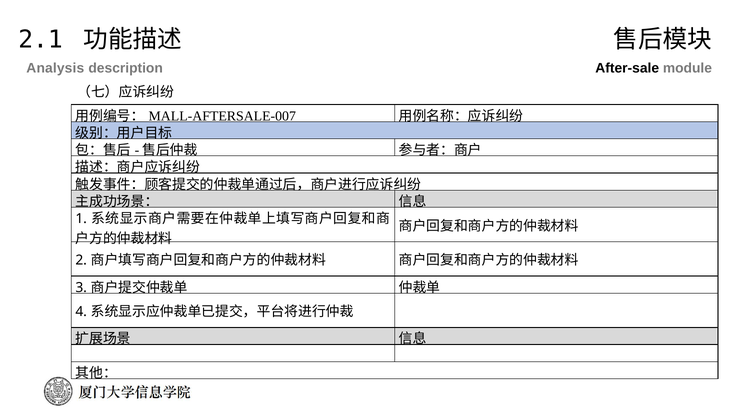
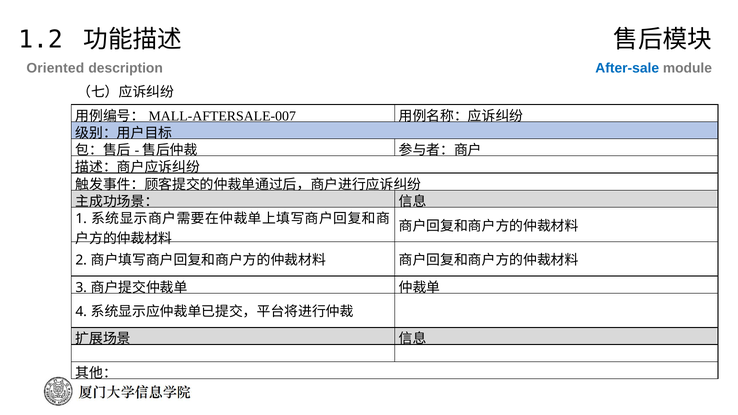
2.1: 2.1 -> 1.2
Analysis: Analysis -> Oriented
After-sale colour: black -> blue
